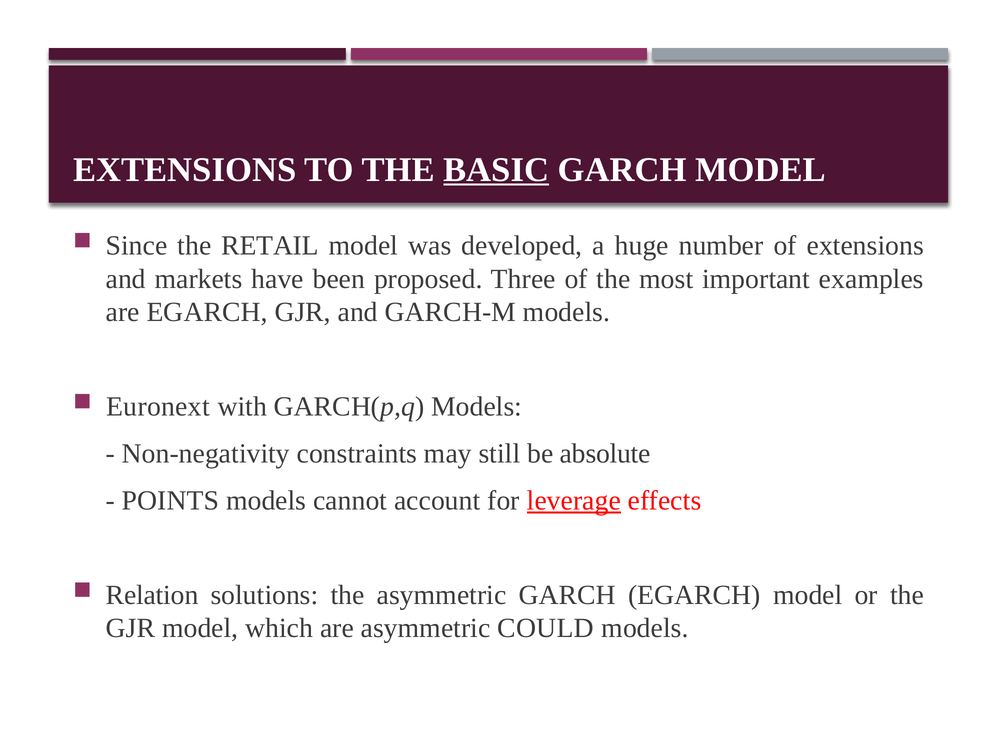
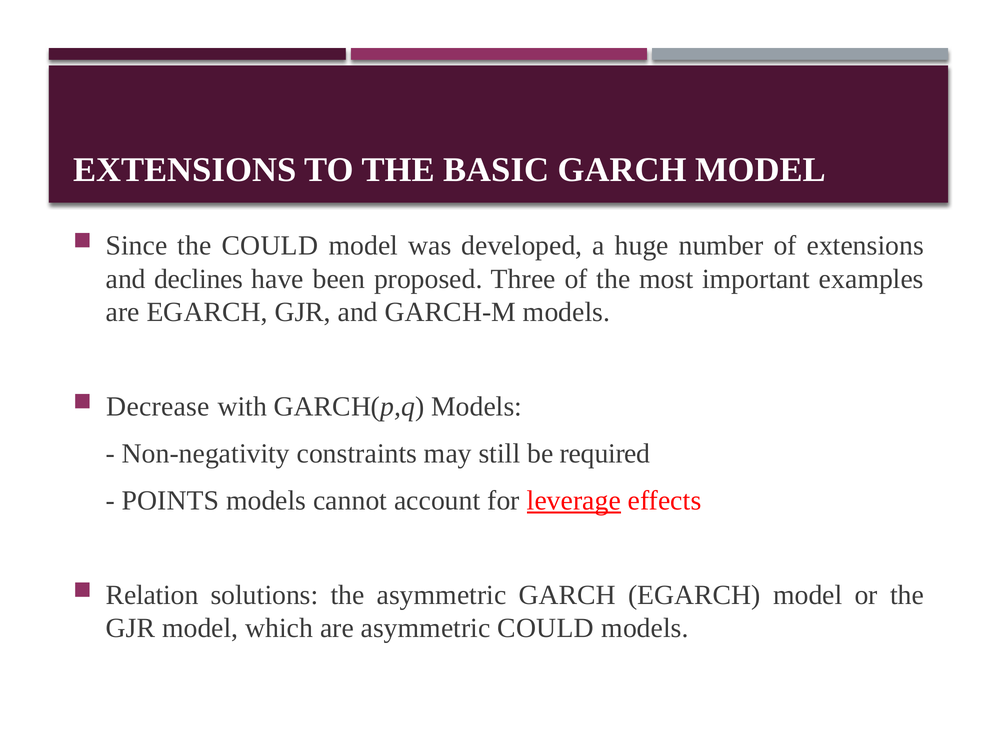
BASIC underline: present -> none
the RETAIL: RETAIL -> COULD
markets: markets -> declines
Euronext: Euronext -> Decrease
absolute: absolute -> required
